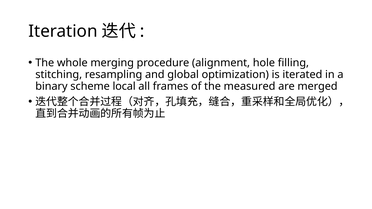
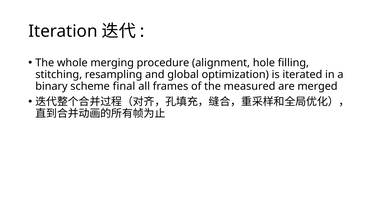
local: local -> final
